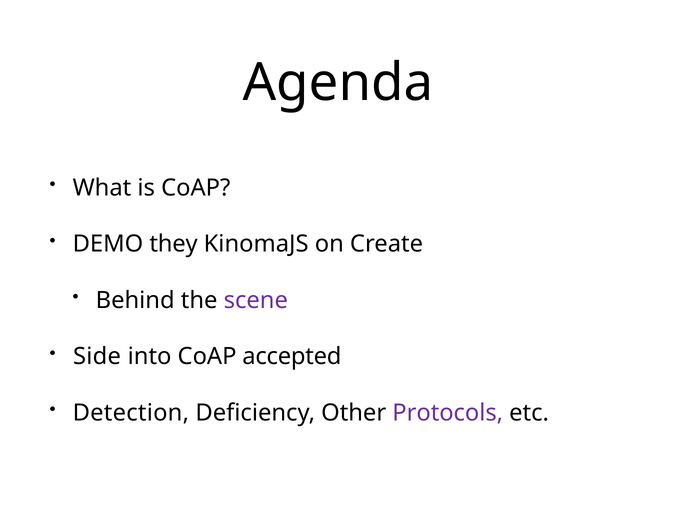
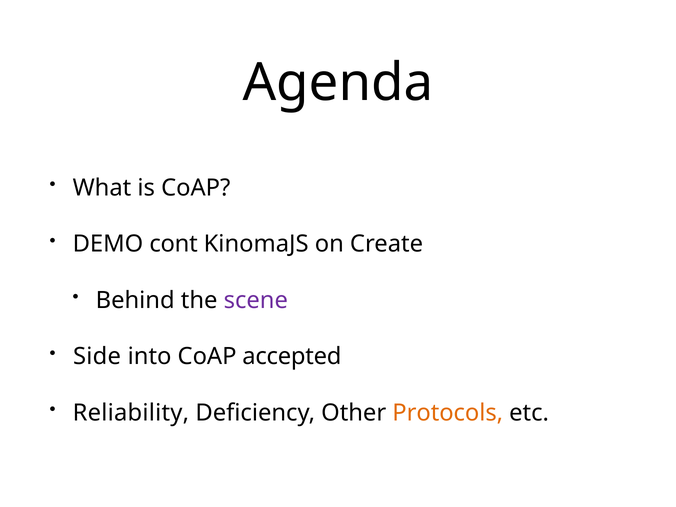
they: they -> cont
Detection: Detection -> Reliability
Protocols colour: purple -> orange
